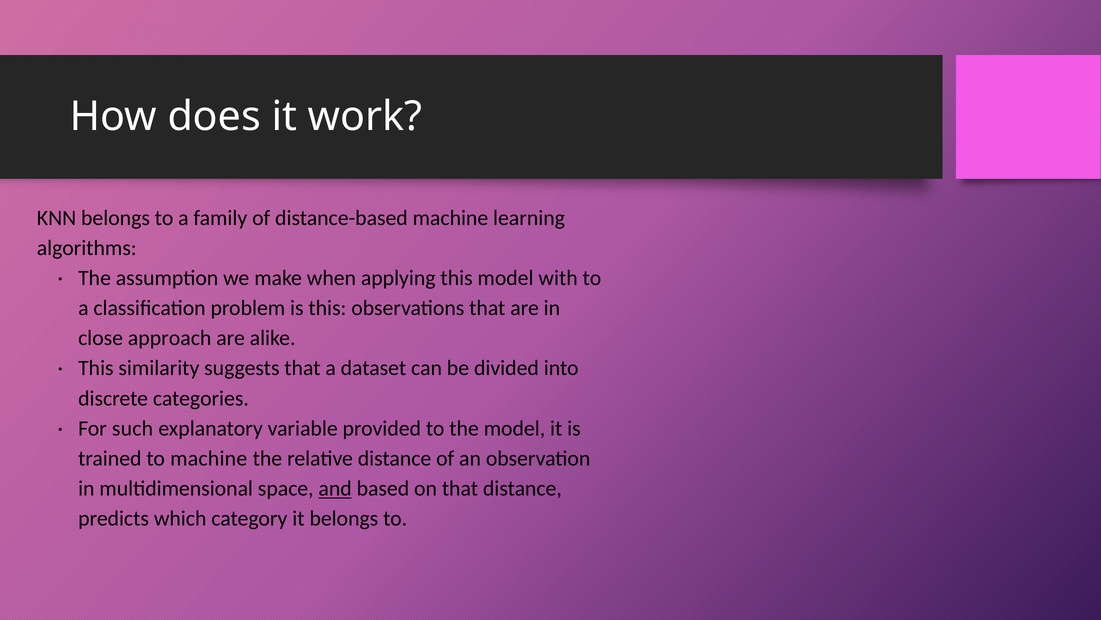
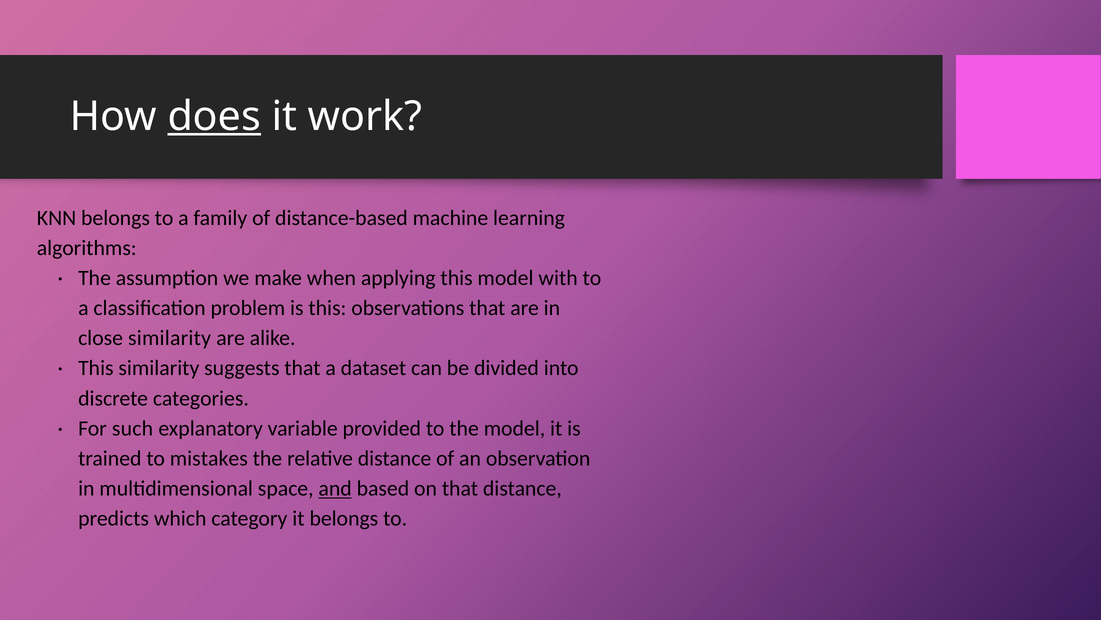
does underline: none -> present
close approach: approach -> similarity
to machine: machine -> mistakes
